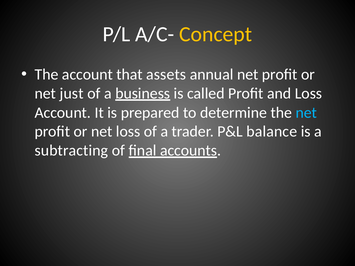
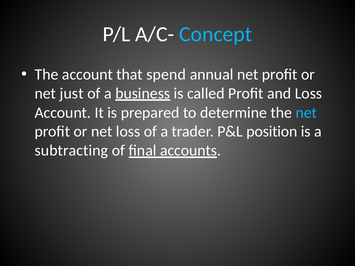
Concept colour: yellow -> light blue
assets: assets -> spend
balance: balance -> position
